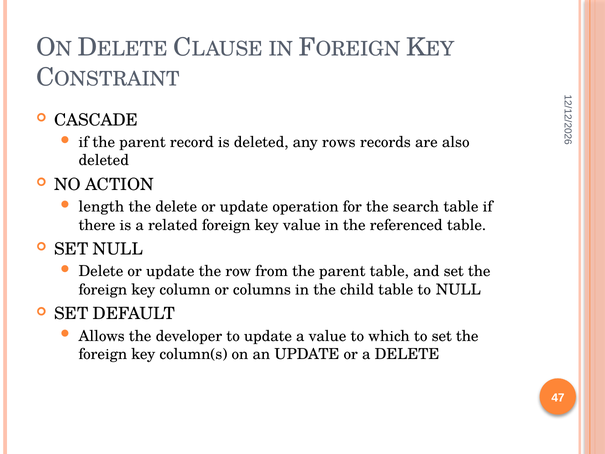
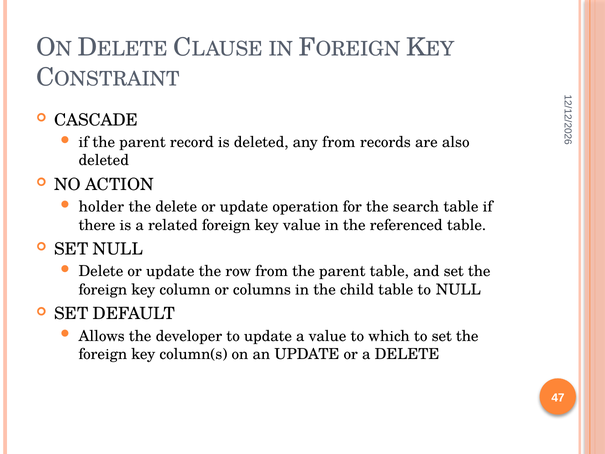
any rows: rows -> from
length: length -> holder
